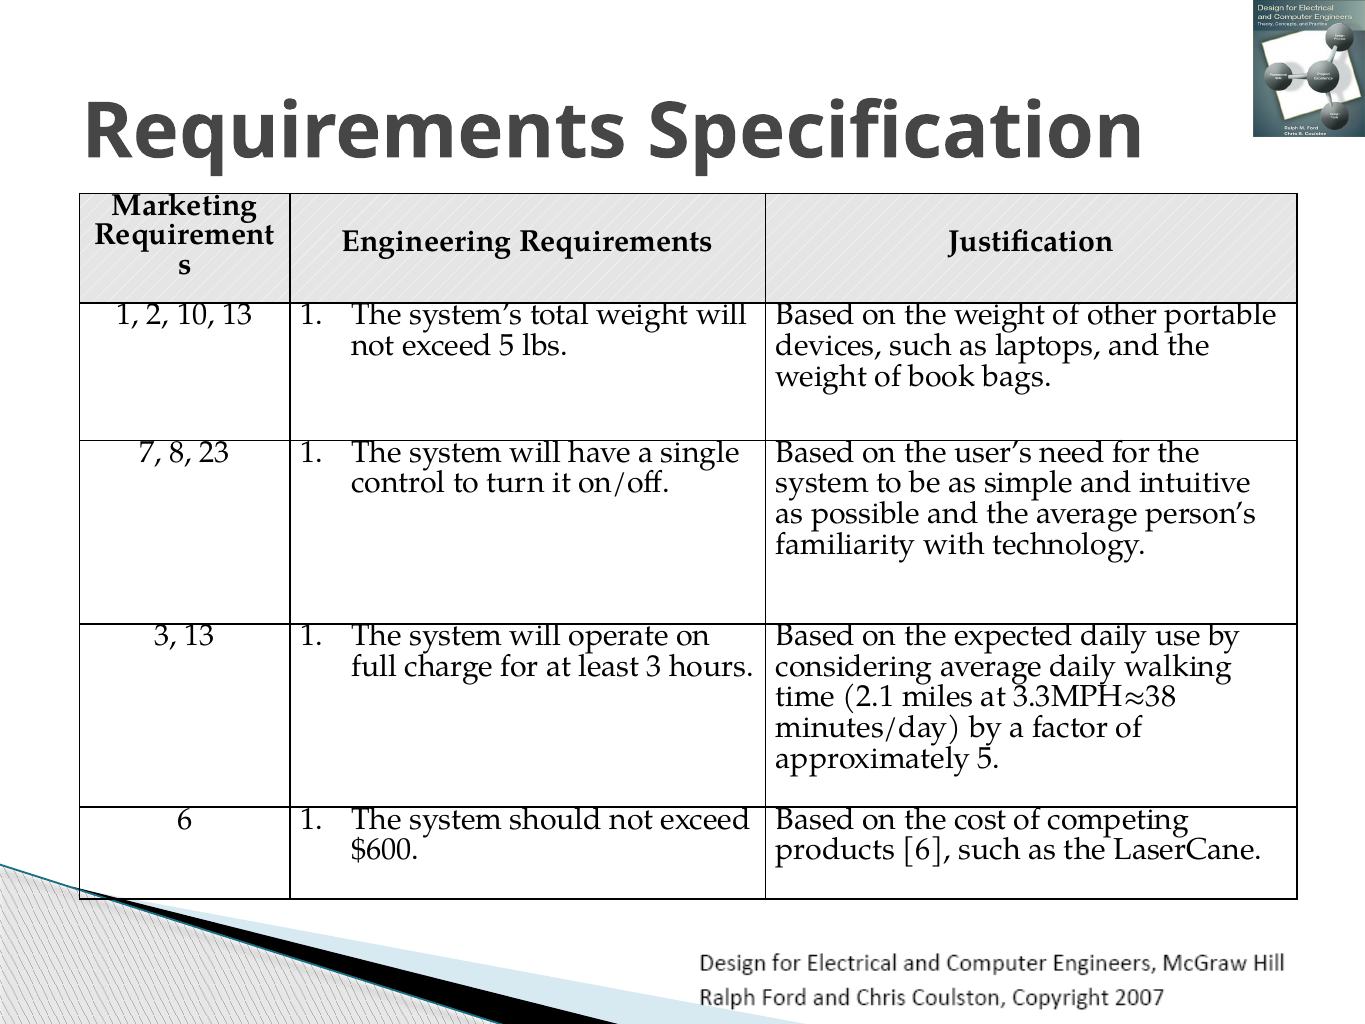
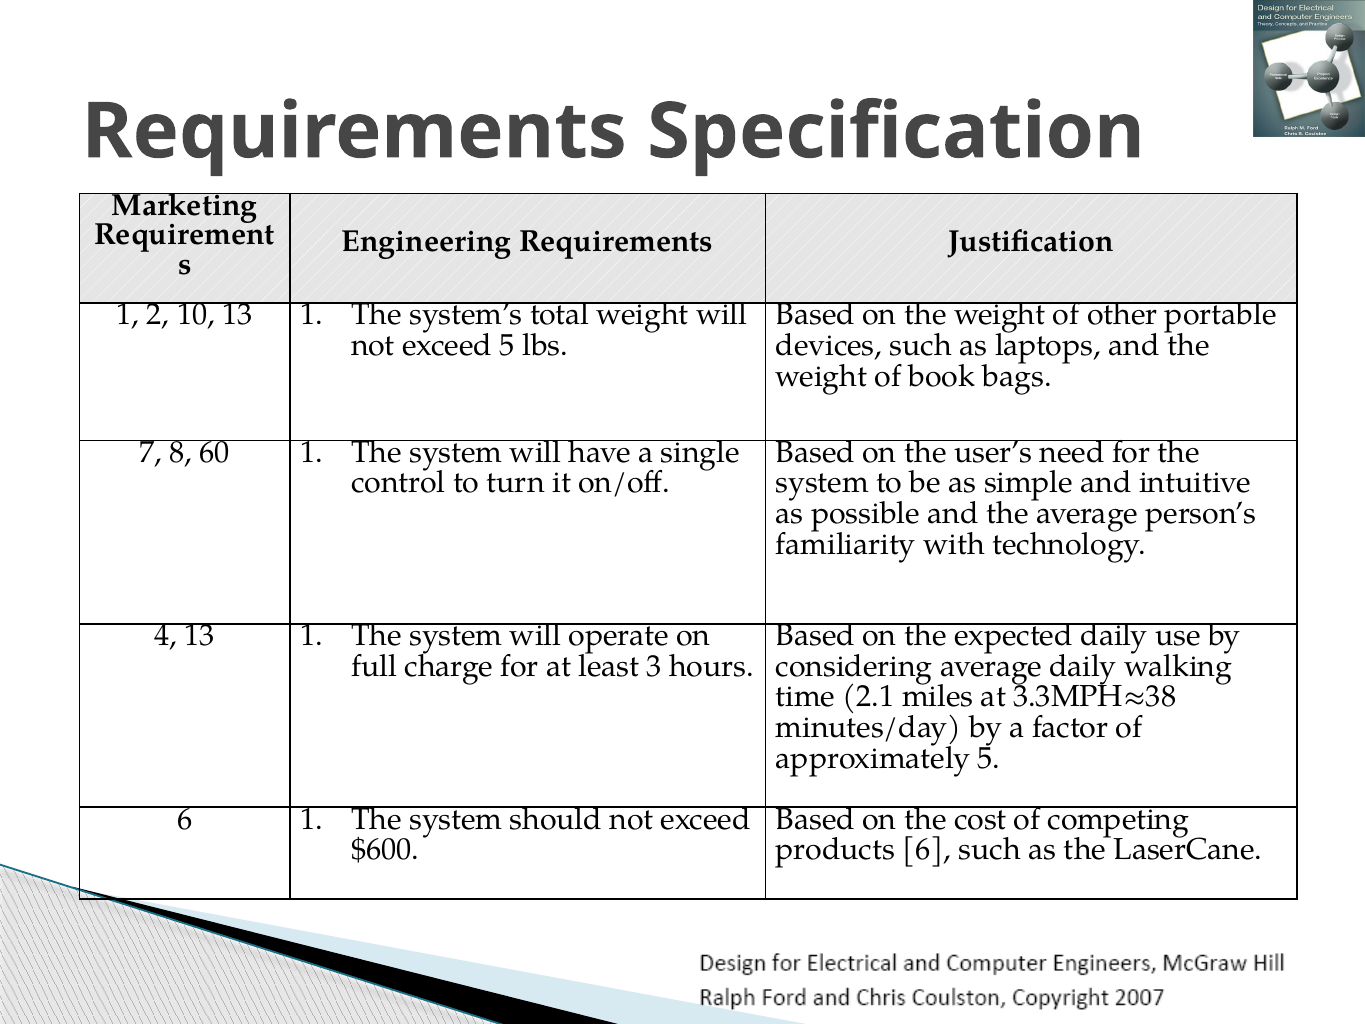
23: 23 -> 60
3 at (166, 636): 3 -> 4
